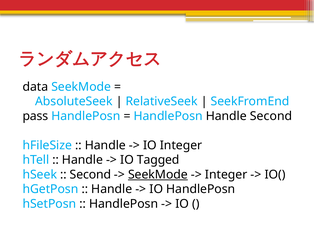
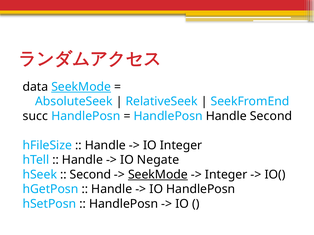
SeekMode at (81, 87) underline: none -> present
pass: pass -> succ
Tagged: Tagged -> Negate
